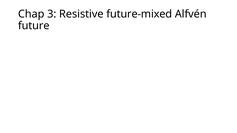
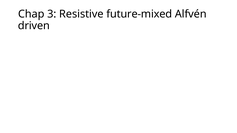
future: future -> driven
